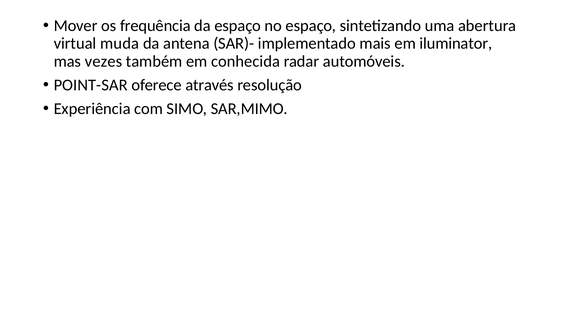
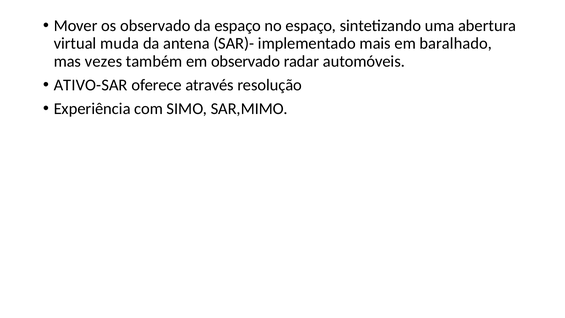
os frequência: frequência -> observado
iluminator: iluminator -> baralhado
em conhecida: conhecida -> observado
POINT-SAR: POINT-SAR -> ATIVO-SAR
